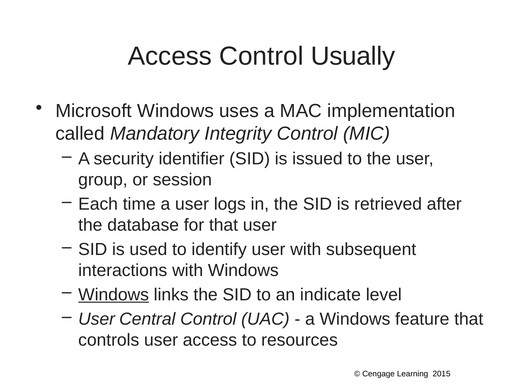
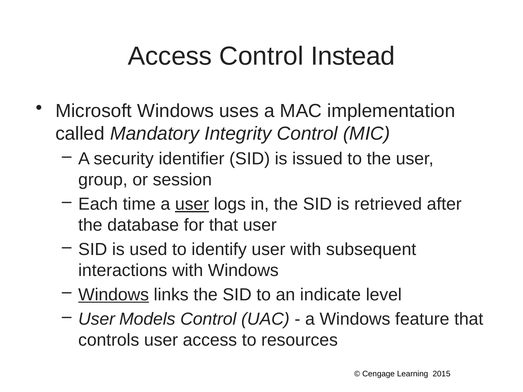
Usually: Usually -> Instead
user at (192, 204) underline: none -> present
Central: Central -> Models
